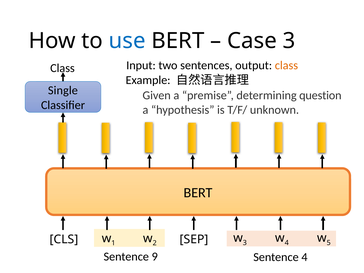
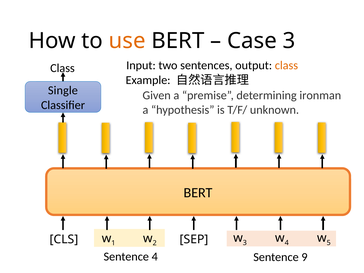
use colour: blue -> orange
question: question -> ironman
Sentence 9: 9 -> 4
Sentence 4: 4 -> 9
